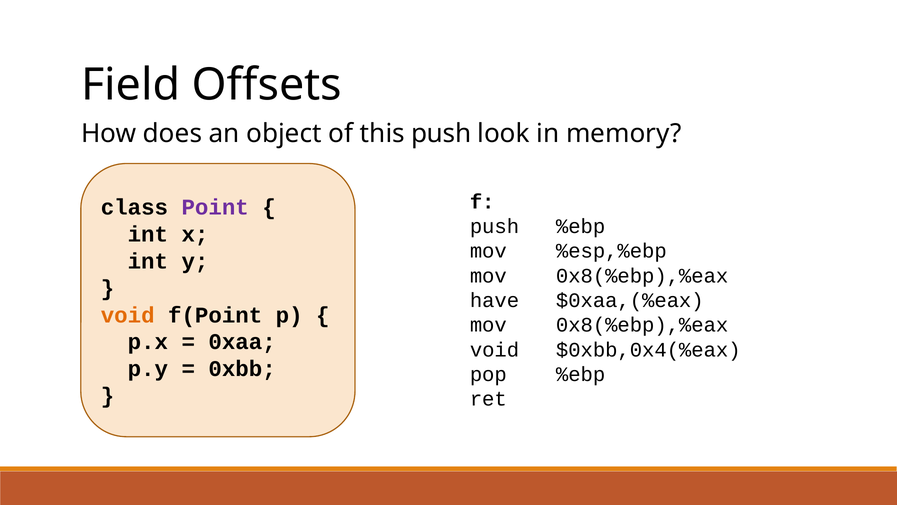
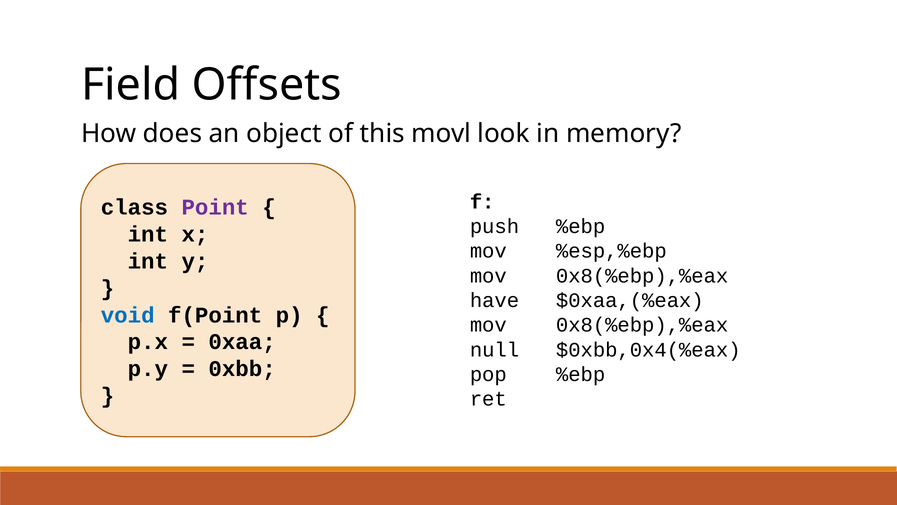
this push: push -> movl
void at (128, 315) colour: orange -> blue
void at (495, 350): void -> null
